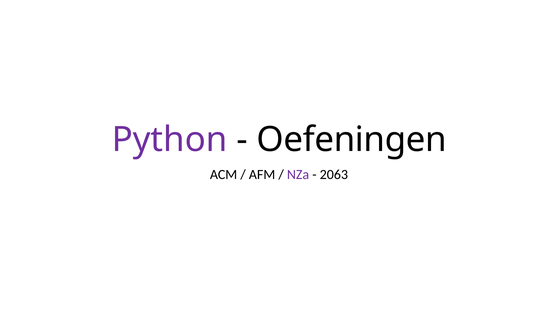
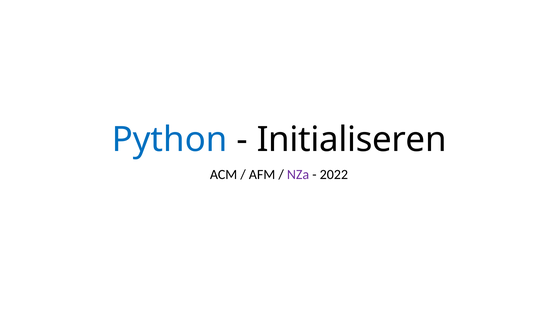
Python colour: purple -> blue
Oefeningen: Oefeningen -> Initialiseren
2063: 2063 -> 2022
